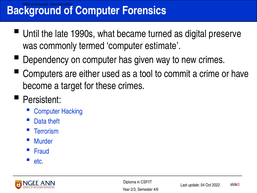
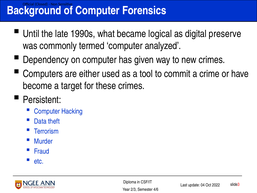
turned: turned -> logical
estimate: estimate -> analyzed
